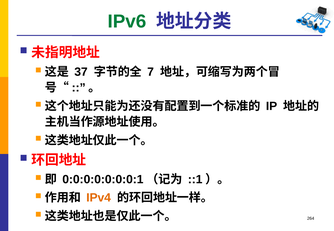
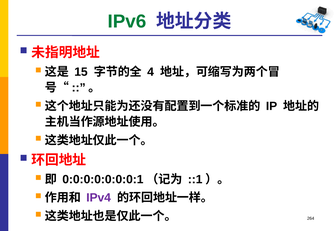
37: 37 -> 15
7: 7 -> 4
IPv4 colour: orange -> purple
